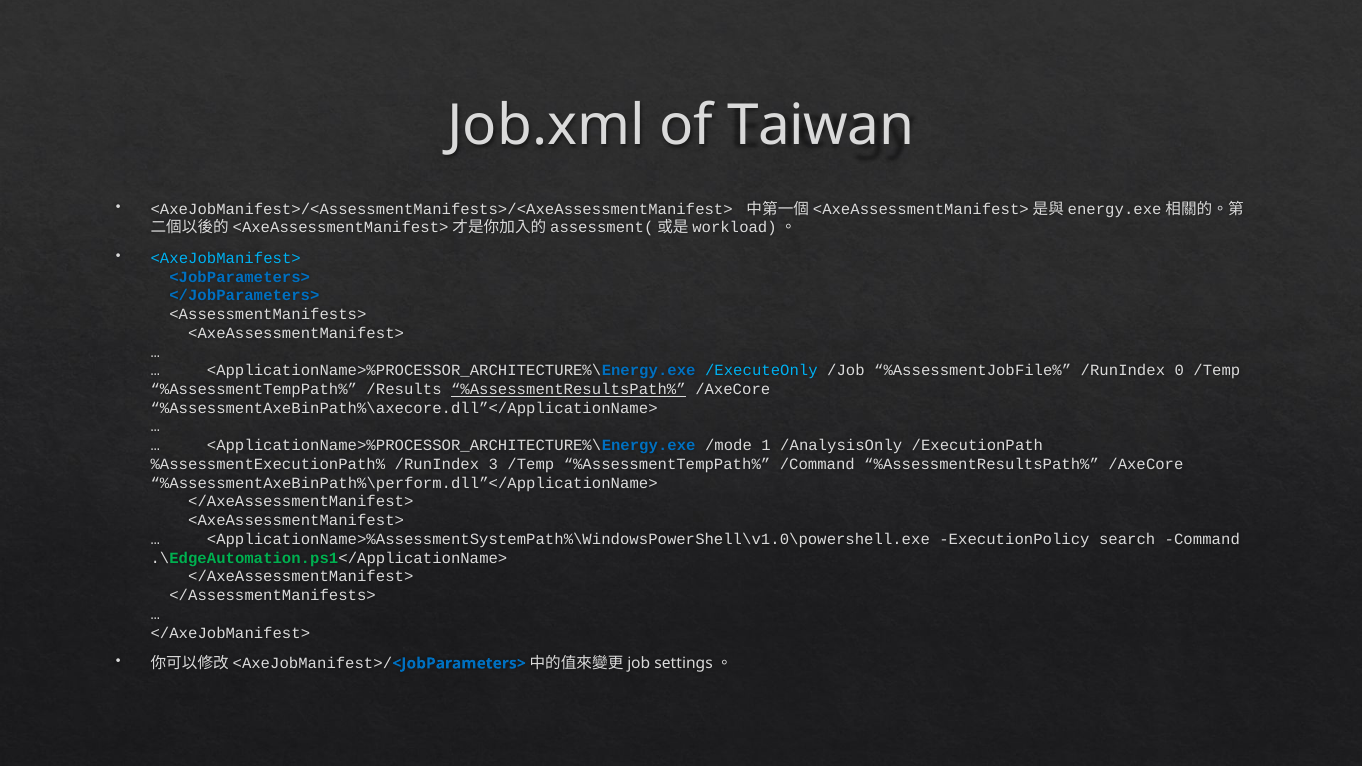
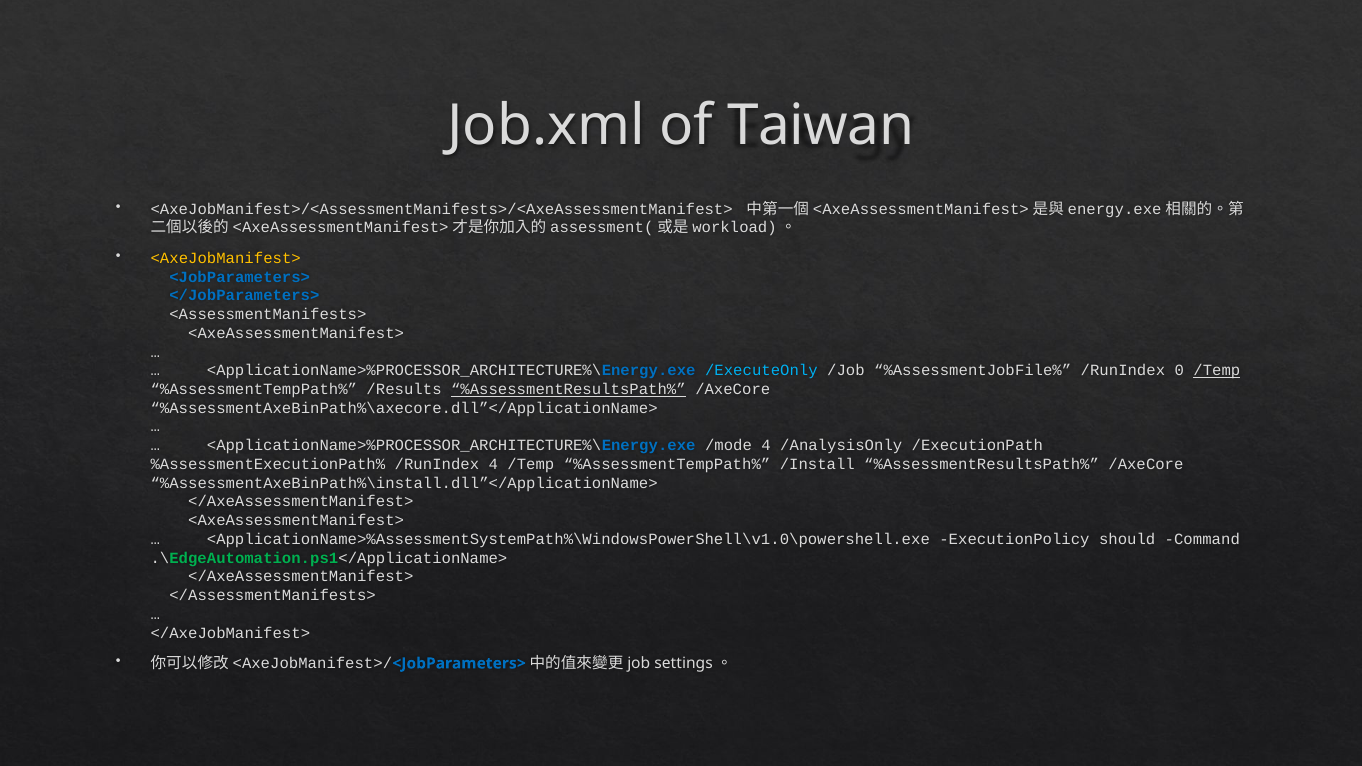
<AxeJobManifest> colour: light blue -> yellow
/Temp at (1217, 371) underline: none -> present
/mode 1: 1 -> 4
/RunIndex 3: 3 -> 4
/Command: /Command -> /Install
%AssessmentAxeBinPath%\perform.dll”</ApplicationName>: %AssessmentAxeBinPath%\perform.dll”</ApplicationName> -> %AssessmentAxeBinPath%\install.dll”</ApplicationName>
search: search -> should
